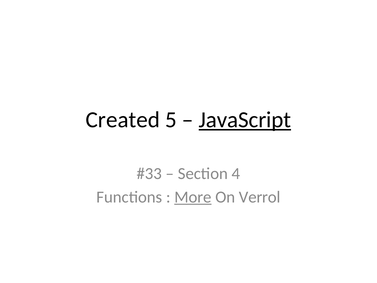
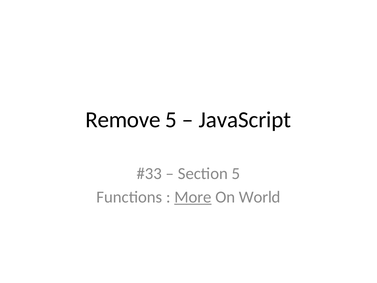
Created: Created -> Remove
JavaScript underline: present -> none
Section 4: 4 -> 5
Verrol: Verrol -> World
